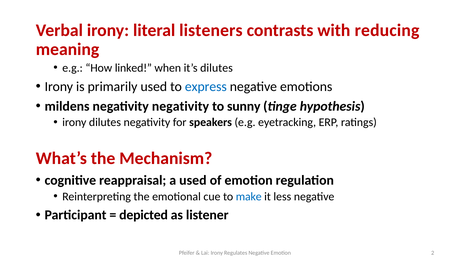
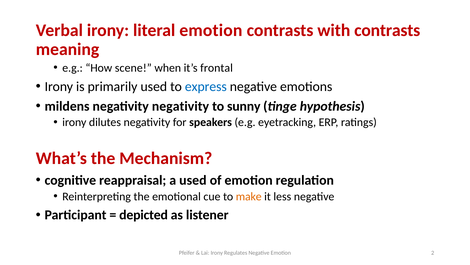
literal listeners: listeners -> emotion
with reducing: reducing -> contrasts
linked: linked -> scene
it’s dilutes: dilutes -> frontal
make colour: blue -> orange
